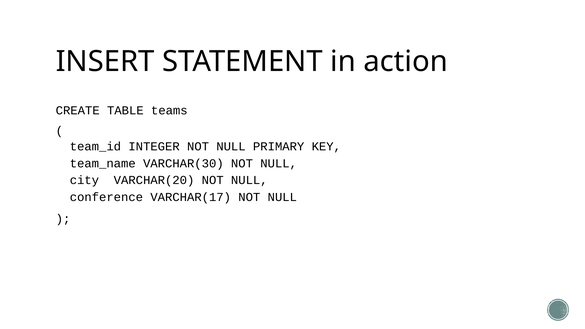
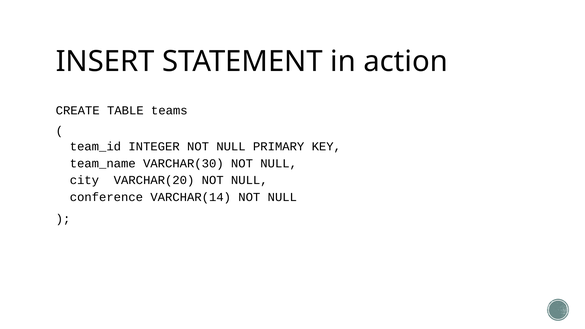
VARCHAR(17: VARCHAR(17 -> VARCHAR(14
